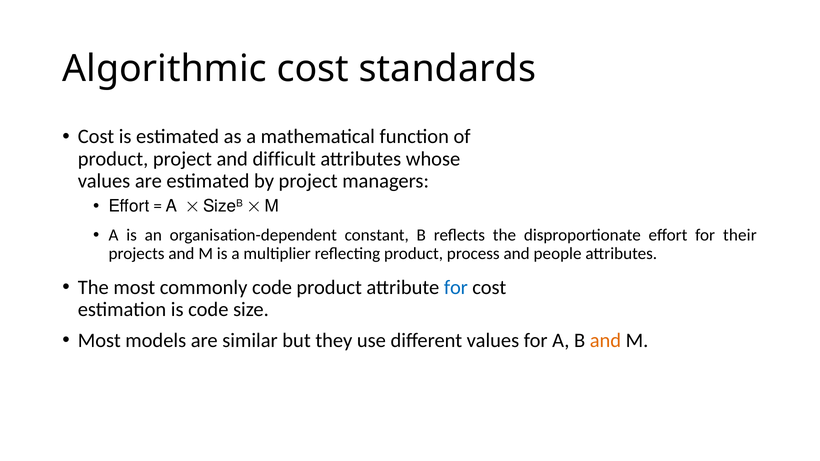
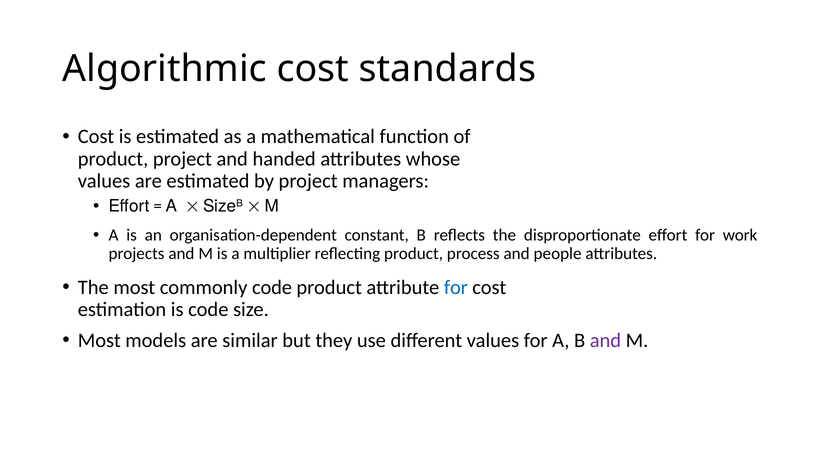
difficult: difficult -> handed
their: their -> work
and at (605, 340) colour: orange -> purple
